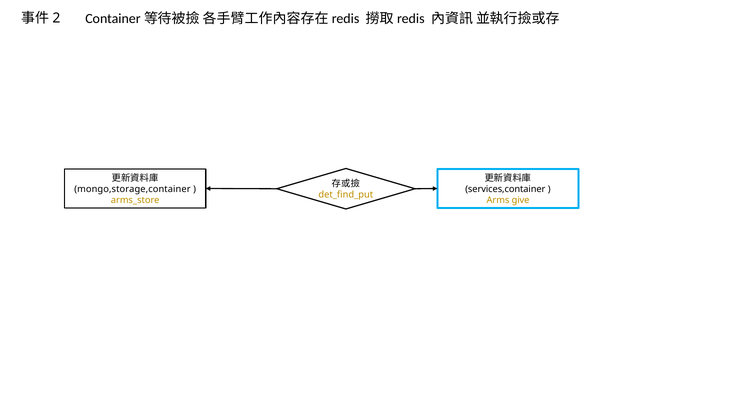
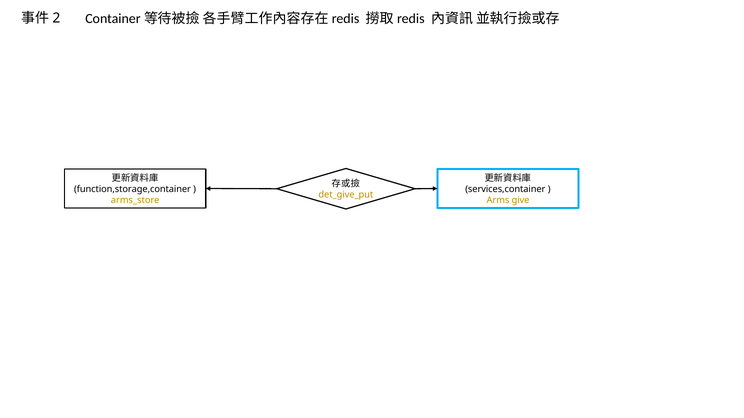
mongo,storage,container: mongo,storage,container -> function,storage,container
det_find_put: det_find_put -> det_give_put
